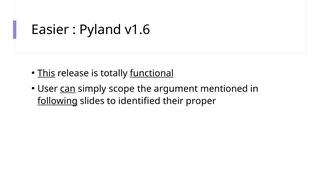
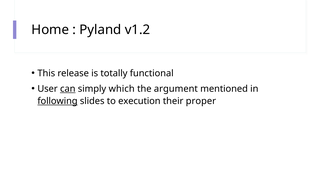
Easier: Easier -> Home
v1.6: v1.6 -> v1.2
This underline: present -> none
functional underline: present -> none
scope: scope -> which
identified: identified -> execution
